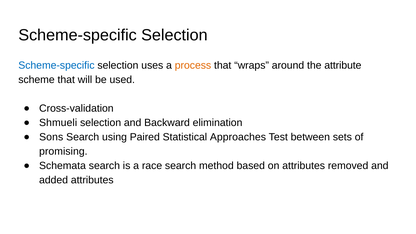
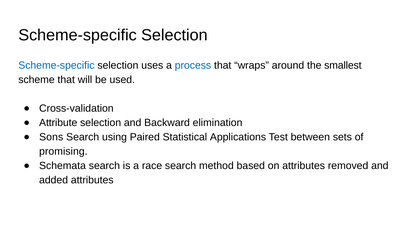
process colour: orange -> blue
attribute: attribute -> smallest
Shmueli: Shmueli -> Attribute
Approaches: Approaches -> Applications
